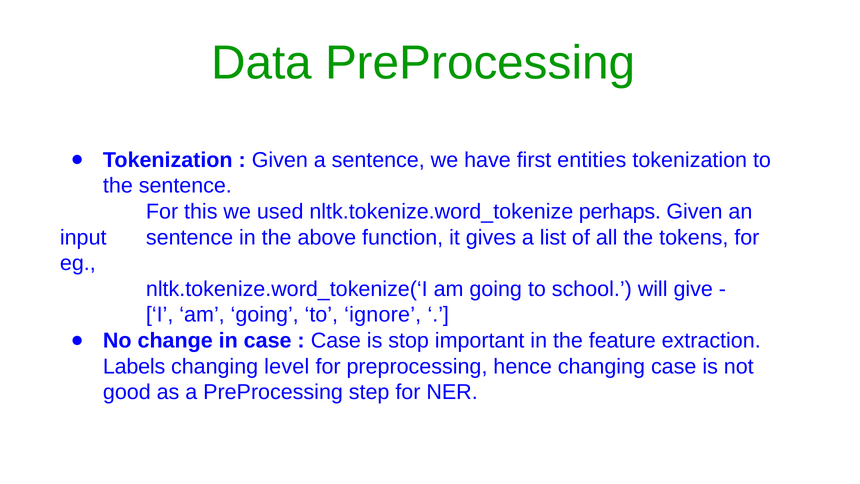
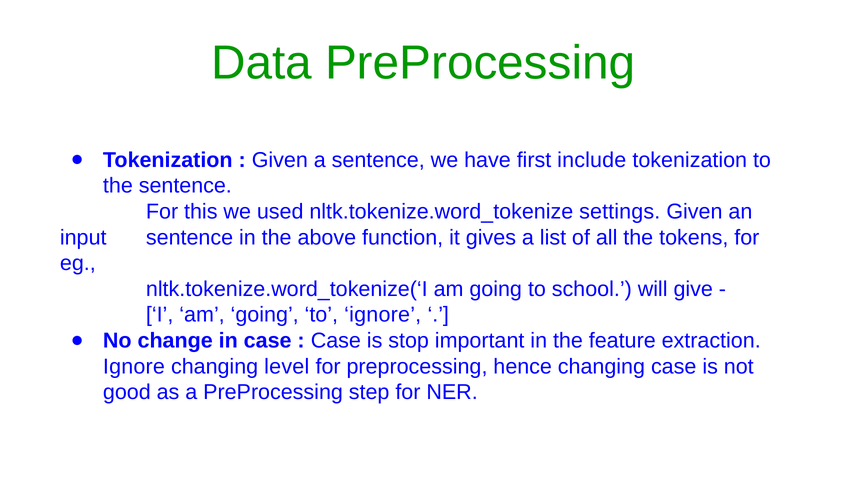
entities: entities -> include
perhaps: perhaps -> settings
Labels at (134, 366): Labels -> Ignore
